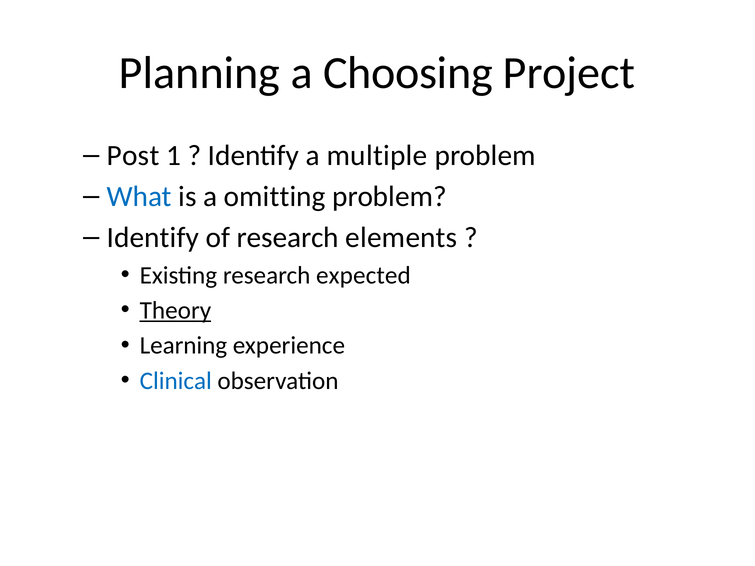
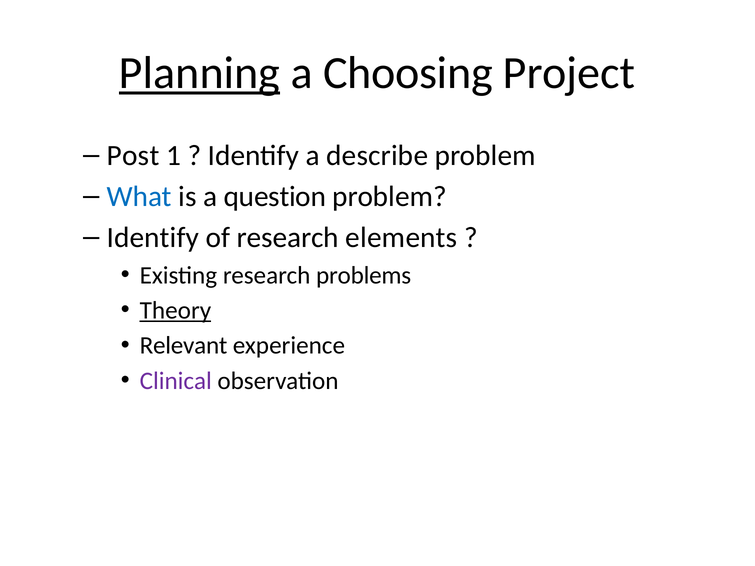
Planning underline: none -> present
multiple: multiple -> describe
omitting: omitting -> question
expected: expected -> problems
Learning: Learning -> Relevant
Clinical colour: blue -> purple
